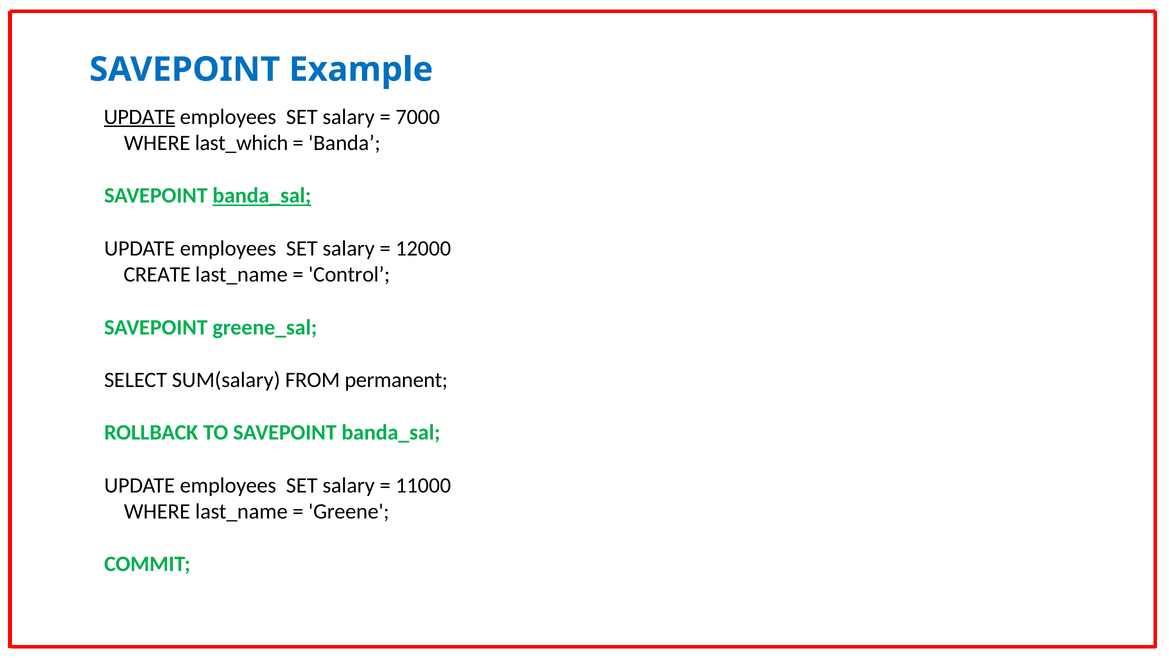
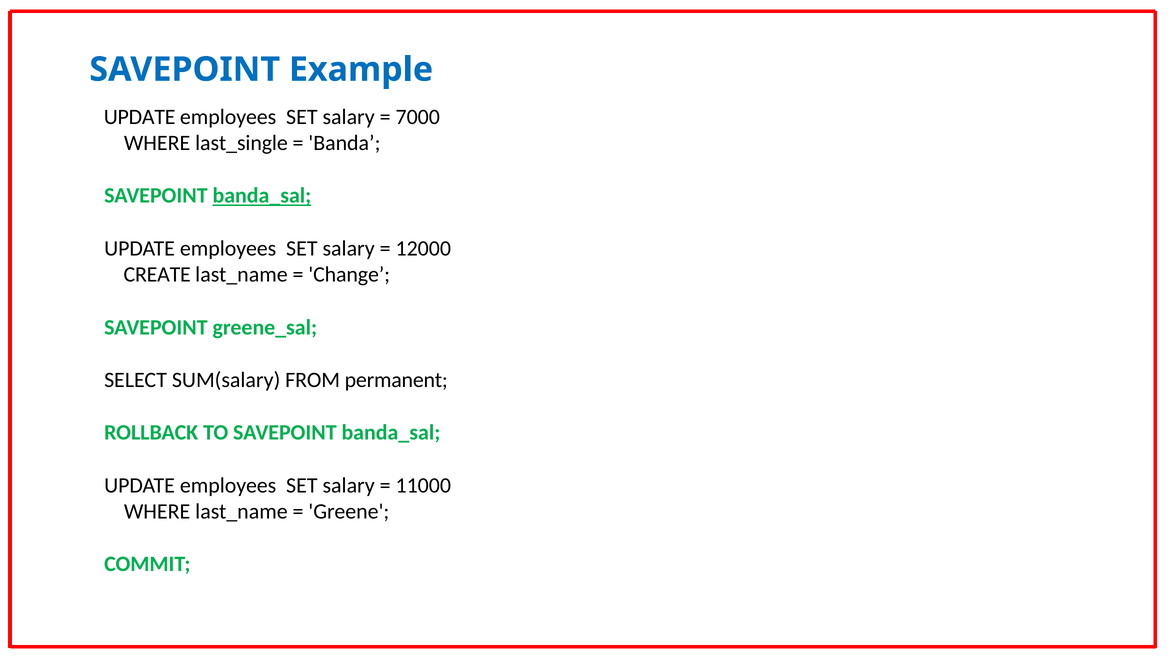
UPDATE at (140, 117) underline: present -> none
last_which: last_which -> last_single
Control: Control -> Change
